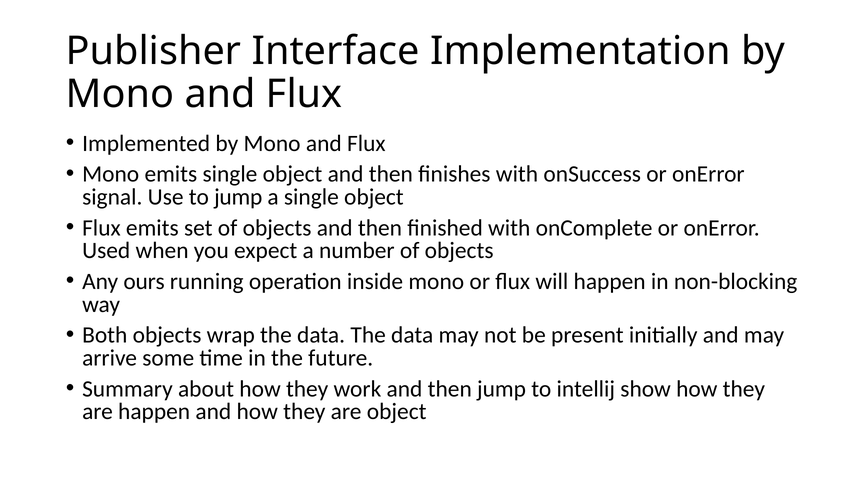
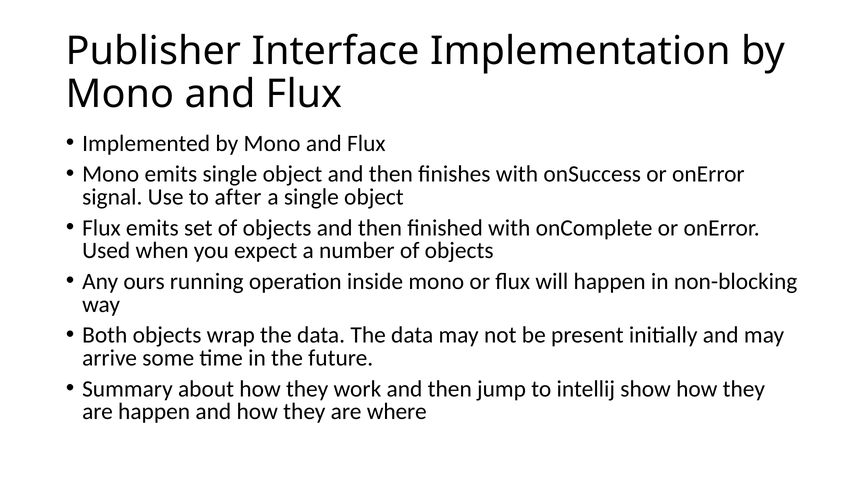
to jump: jump -> after
are object: object -> where
